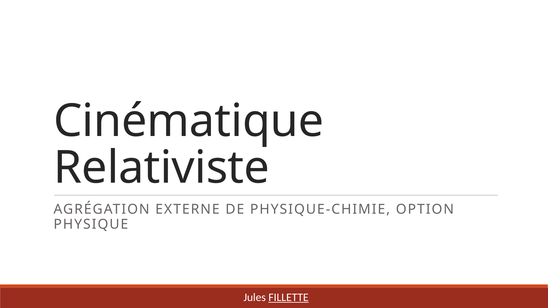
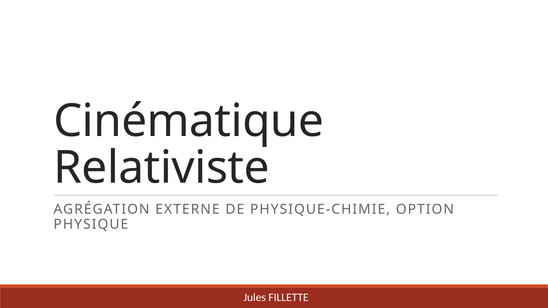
FILLETTE underline: present -> none
